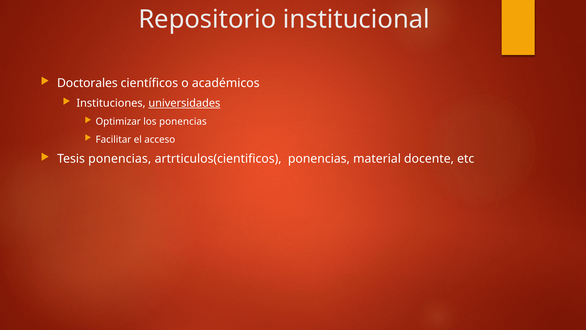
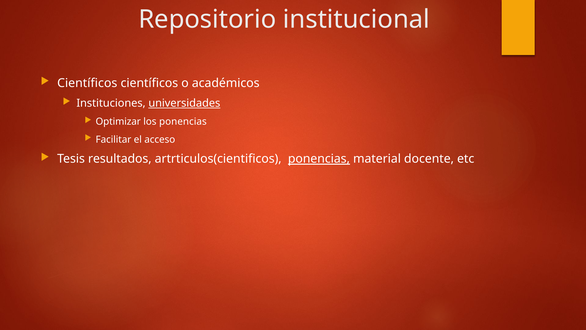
Doctorales at (87, 83): Doctorales -> Científicos
Tesis ponencias: ponencias -> resultados
ponencias at (319, 159) underline: none -> present
